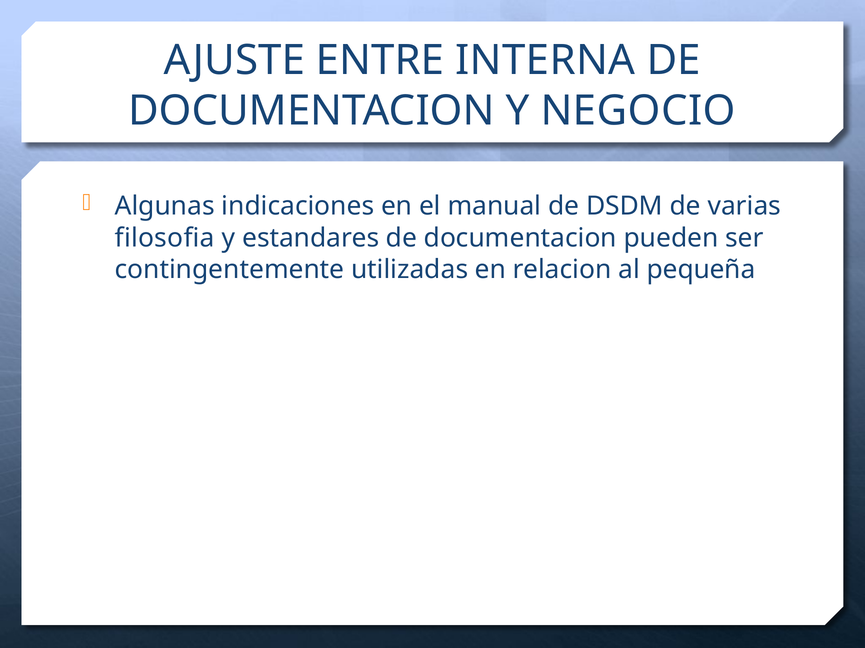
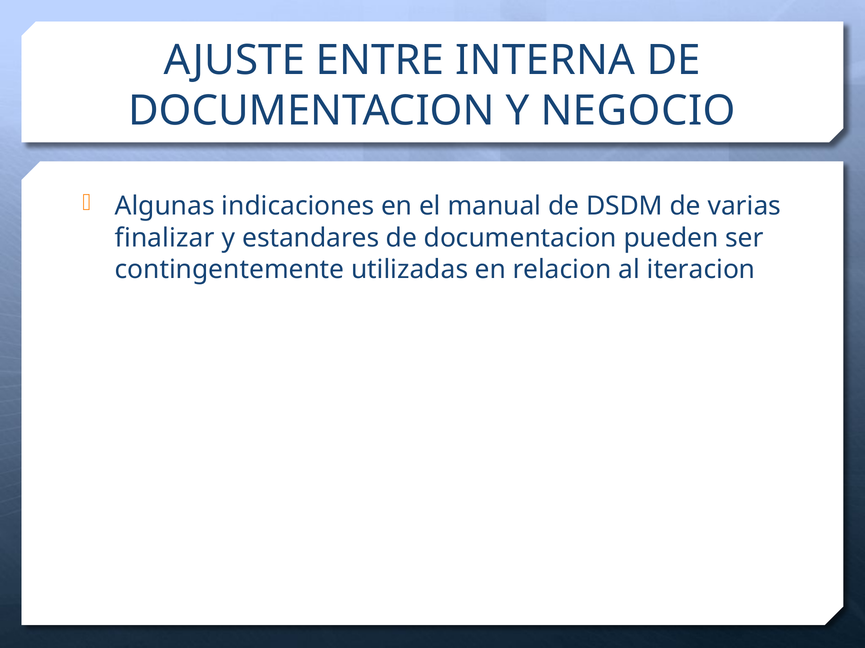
filosofia: filosofia -> finalizar
pequeña: pequeña -> iteracion
